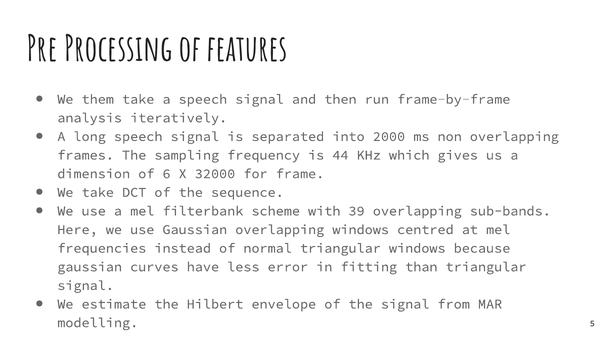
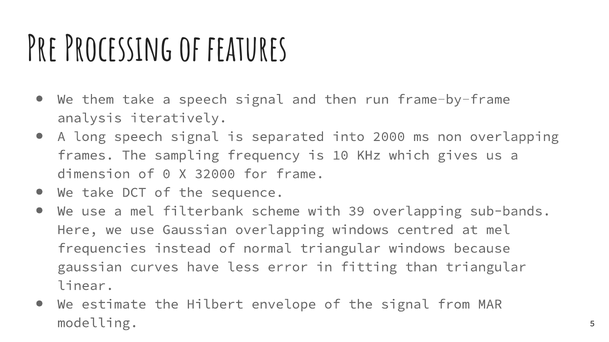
44: 44 -> 10
6: 6 -> 0
signal at (86, 286): signal -> linear
